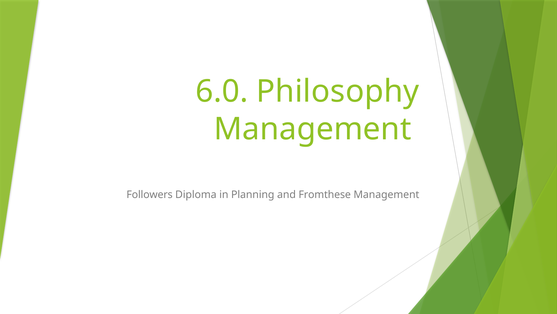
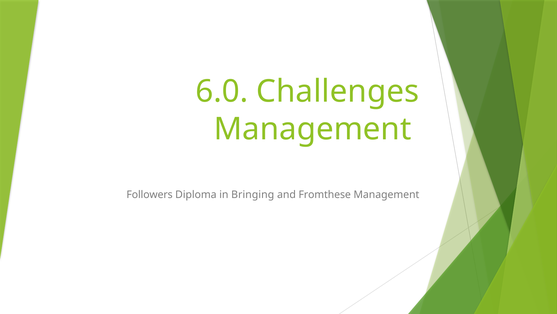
Philosophy: Philosophy -> Challenges
Planning: Planning -> Bringing
